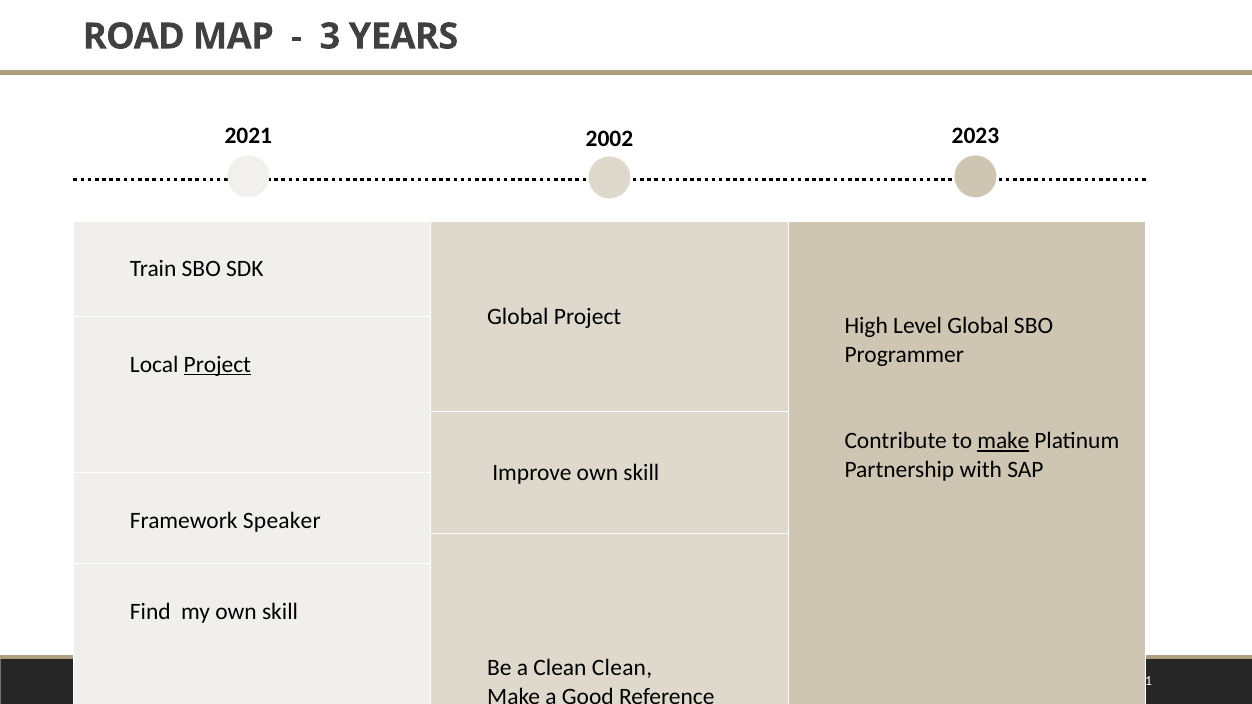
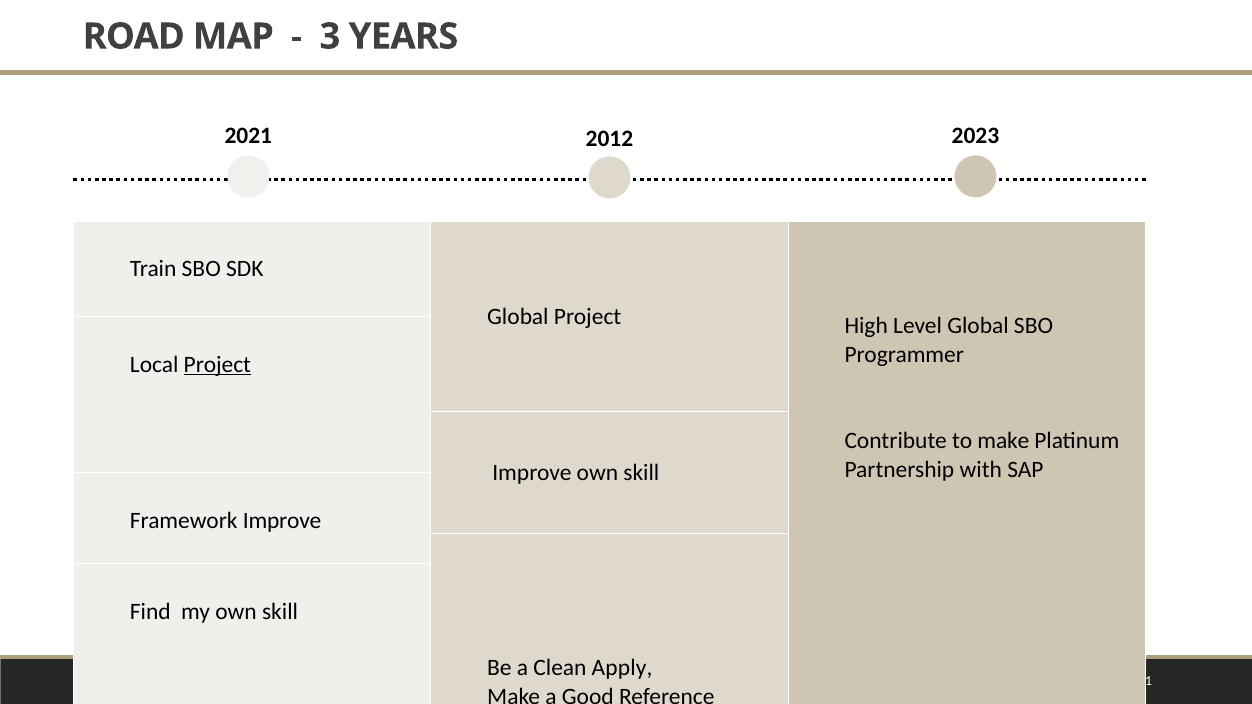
2002: 2002 -> 2012
make at (1003, 441) underline: present -> none
Framework Speaker: Speaker -> Improve
Clean Clean: Clean -> Apply
